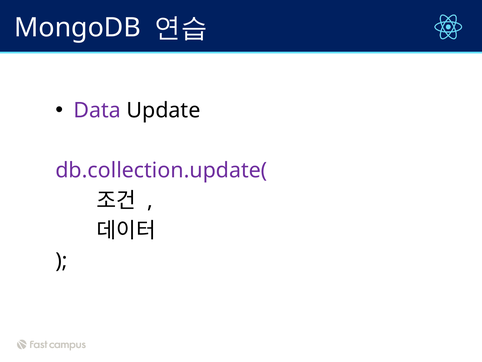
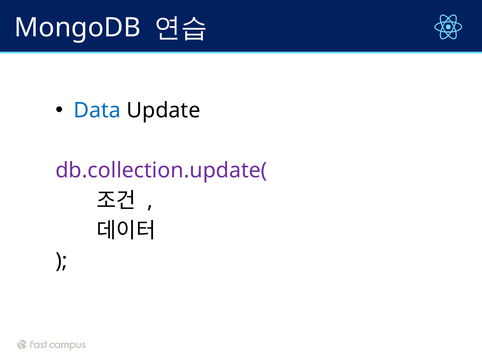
Data colour: purple -> blue
